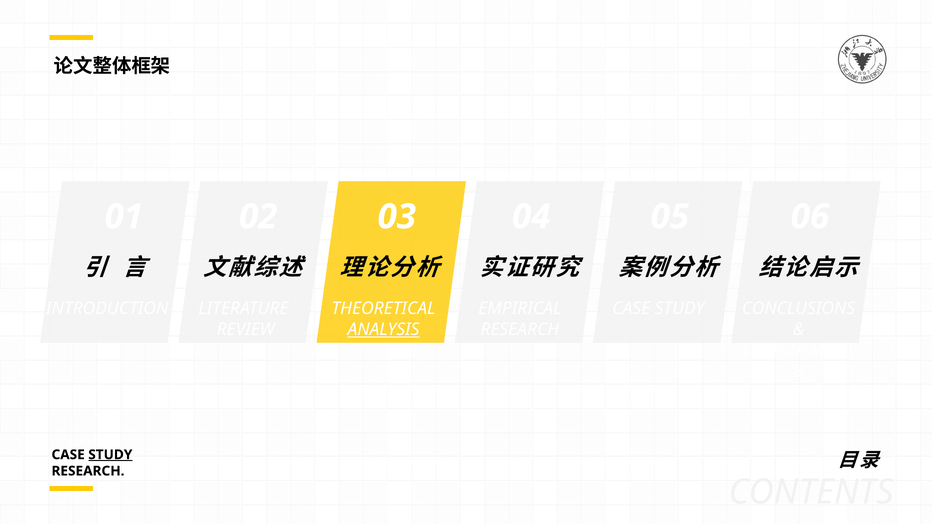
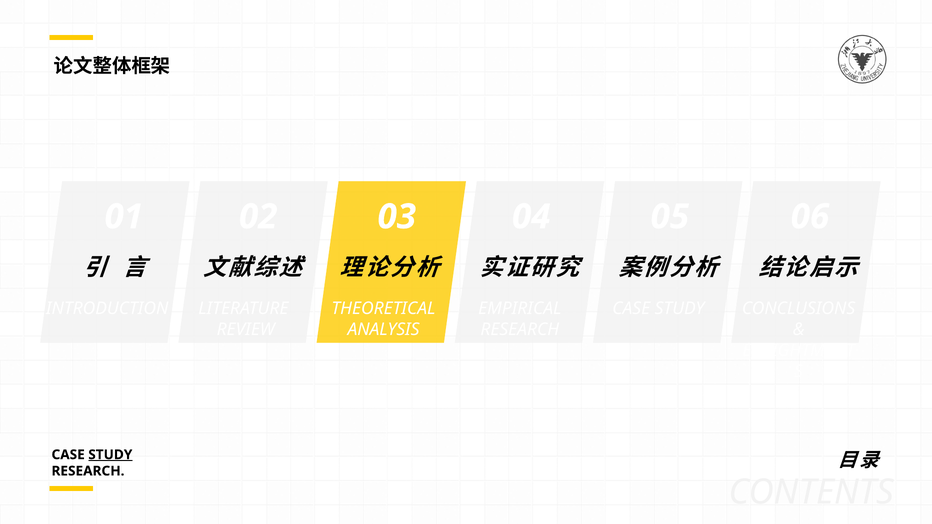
ANALYSIS underline: present -> none
